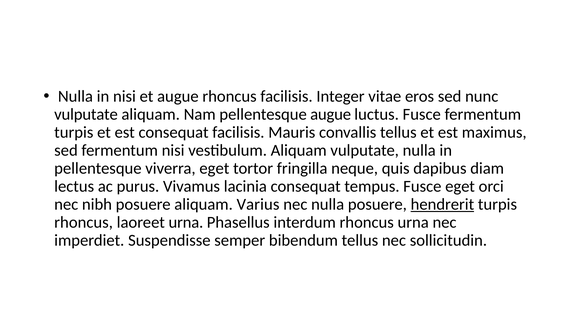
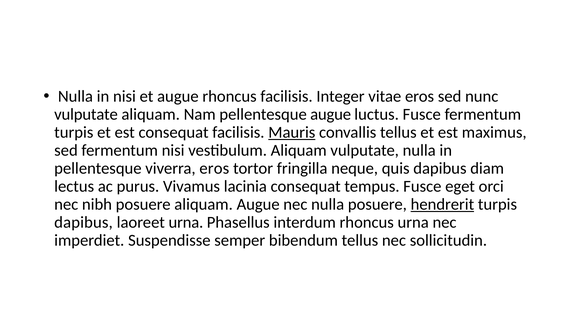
Mauris underline: none -> present
viverra eget: eget -> eros
aliquam Varius: Varius -> Augue
rhoncus at (84, 222): rhoncus -> dapibus
